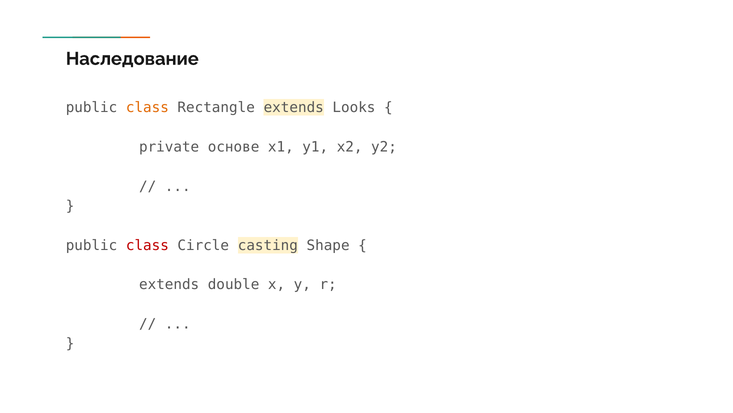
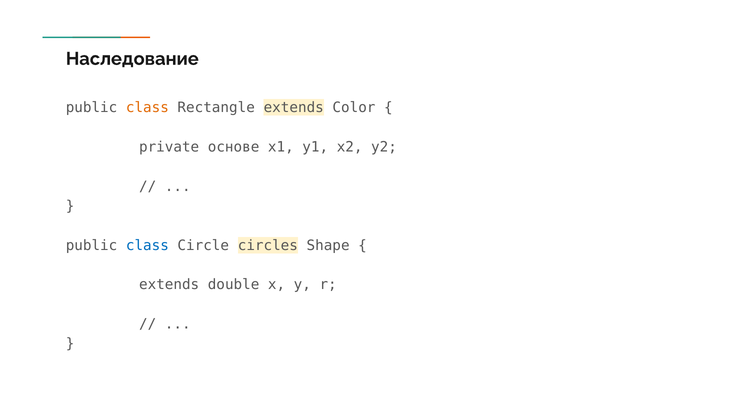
Looks: Looks -> Color
class at (147, 245) colour: red -> blue
casting: casting -> circles
